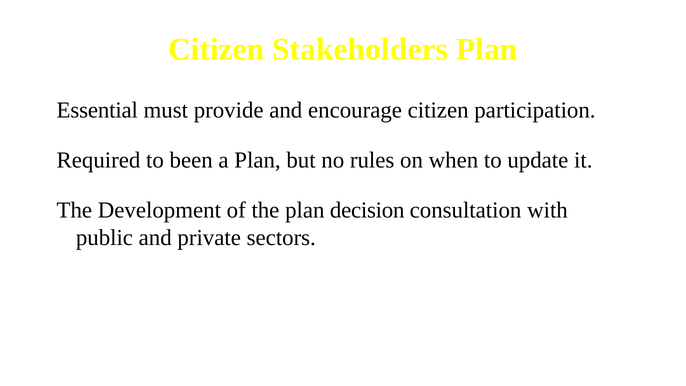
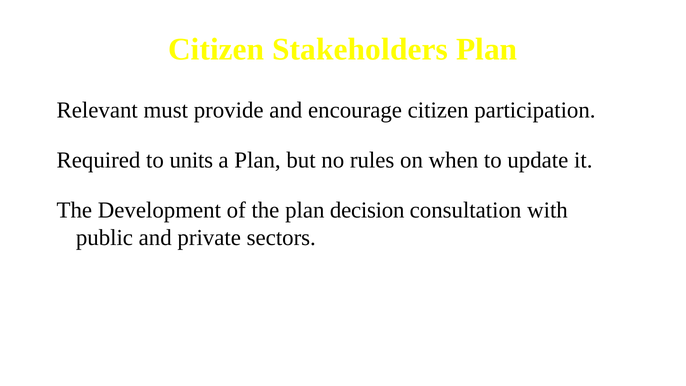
Essential: Essential -> Relevant
been: been -> units
